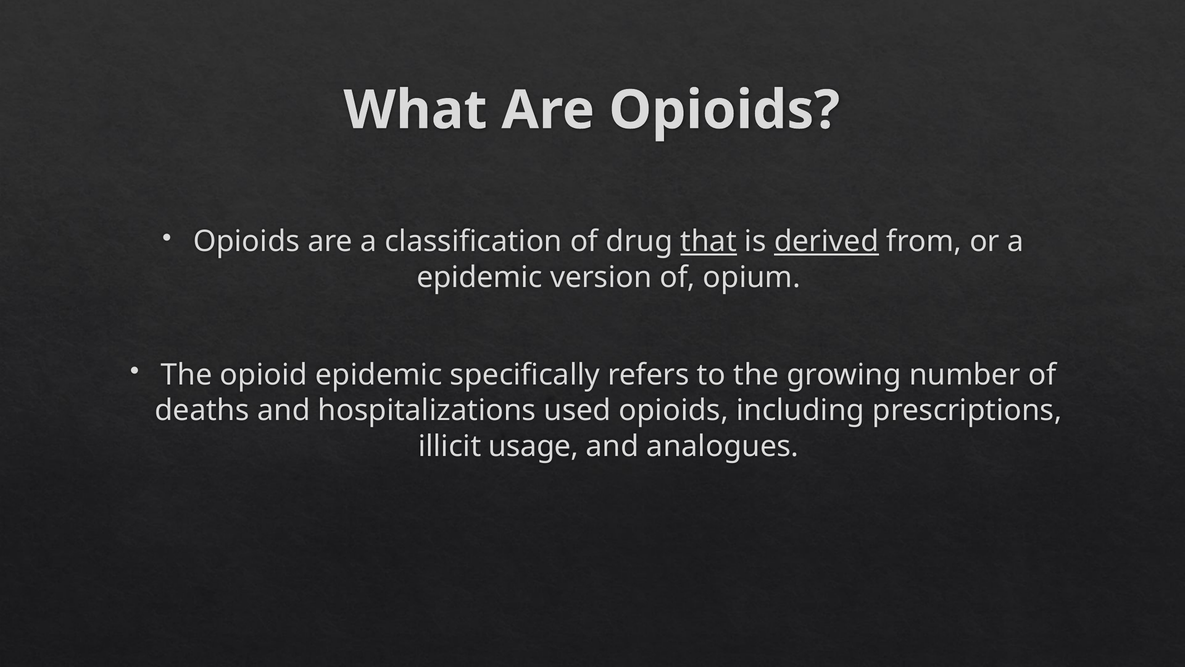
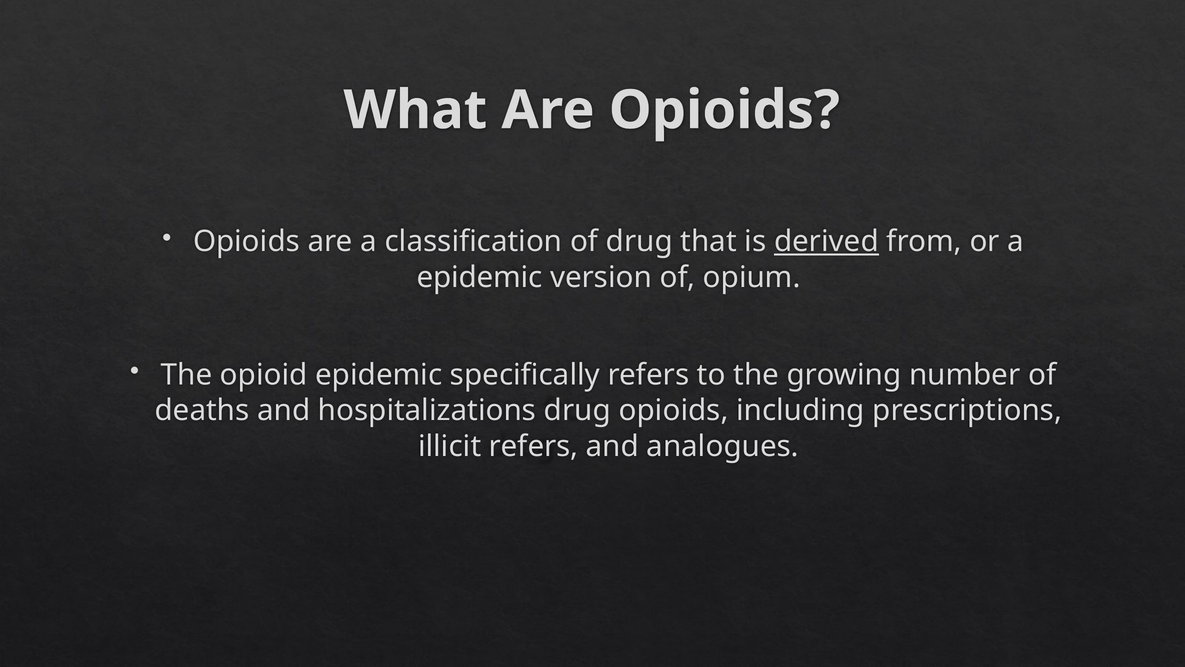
that underline: present -> none
hospitalizations used: used -> drug
illicit usage: usage -> refers
